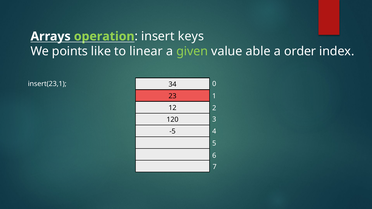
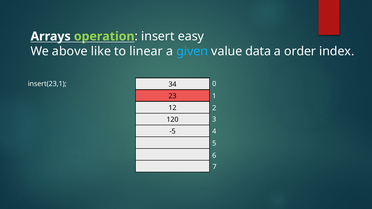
keys: keys -> easy
points: points -> above
given colour: light green -> light blue
able: able -> data
